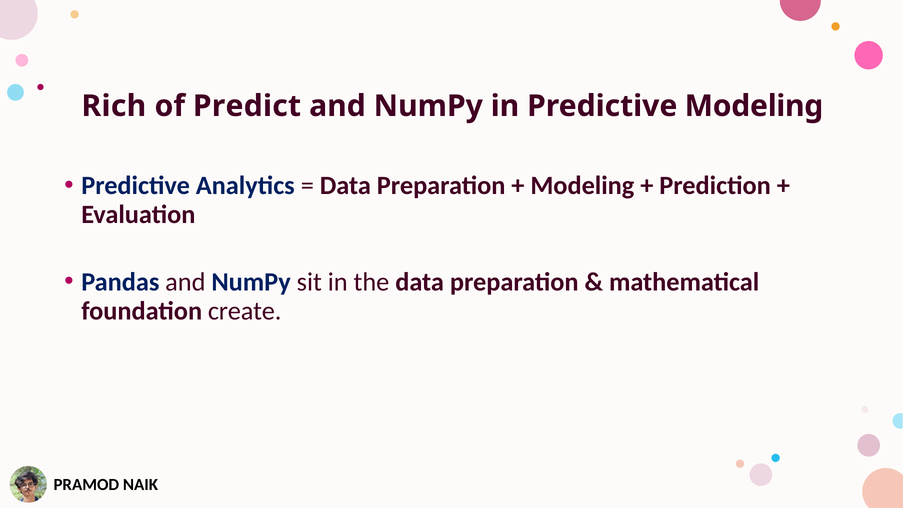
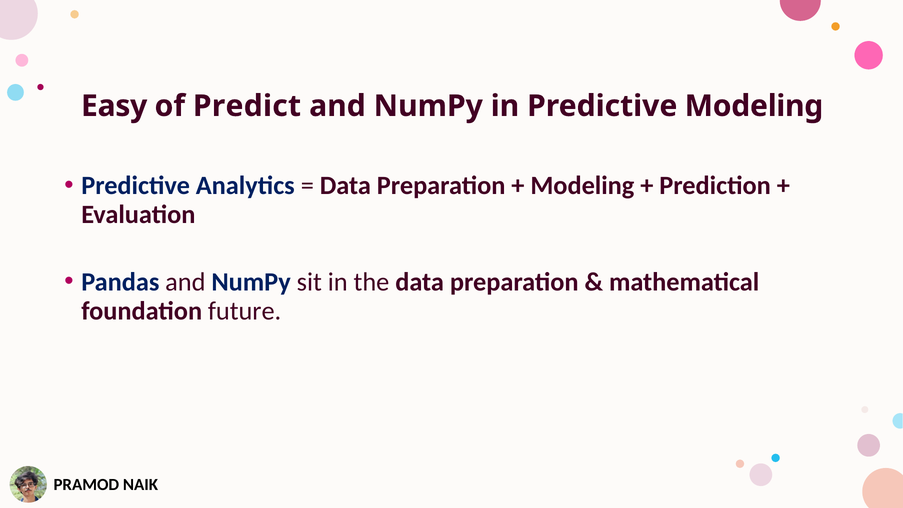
Rich: Rich -> Easy
create: create -> future
